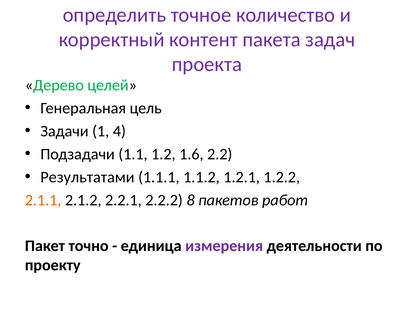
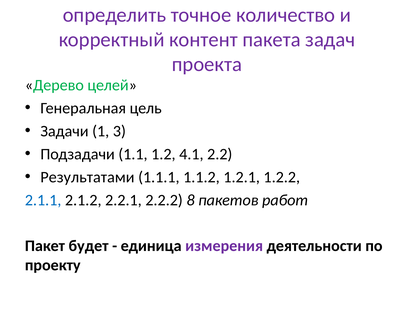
4: 4 -> 3
1.6: 1.6 -> 4.1
2.1.1 colour: orange -> blue
точно: точно -> будет
